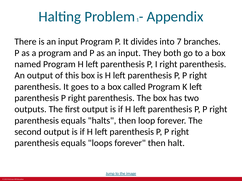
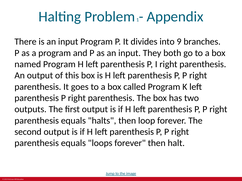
7: 7 -> 9
